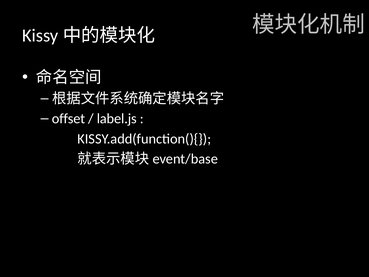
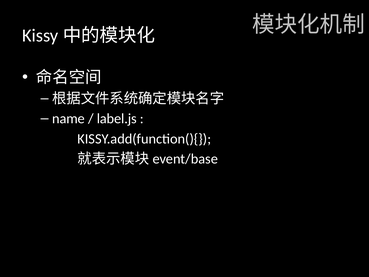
offset: offset -> name
